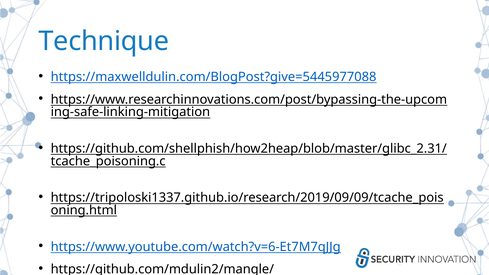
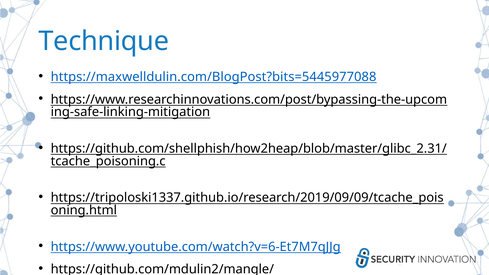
https://maxwelldulin.com/BlogPost?give=5445977088: https://maxwelldulin.com/BlogPost?give=5445977088 -> https://maxwelldulin.com/BlogPost?bits=5445977088
